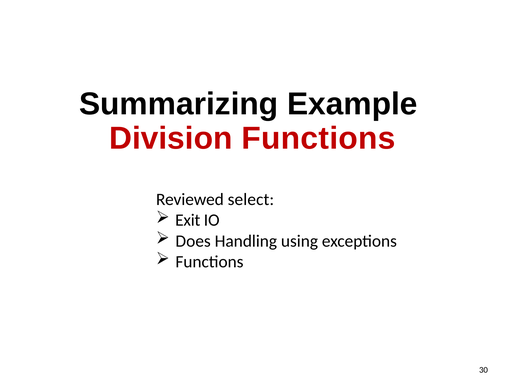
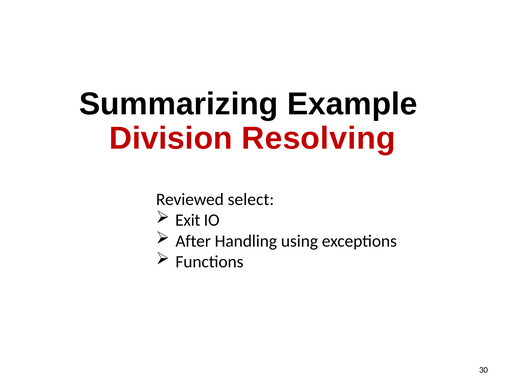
Division Functions: Functions -> Resolving
Does: Does -> After
